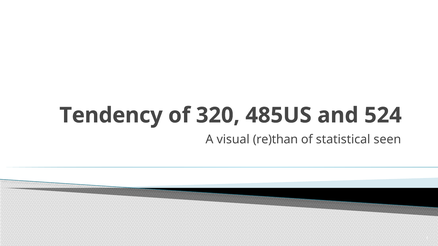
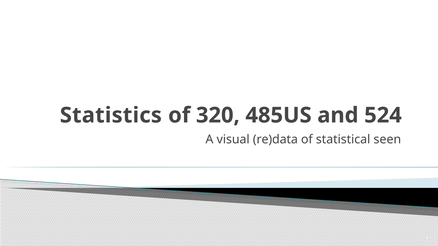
Tendency: Tendency -> Statistics
re)than: re)than -> re)data
